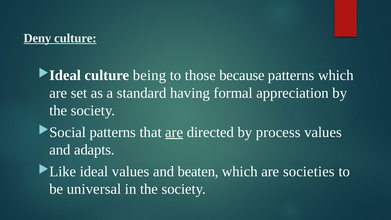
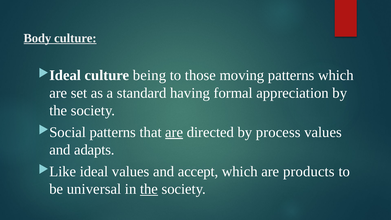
Deny: Deny -> Body
because: because -> moving
beaten: beaten -> accept
societies: societies -> products
the at (149, 189) underline: none -> present
